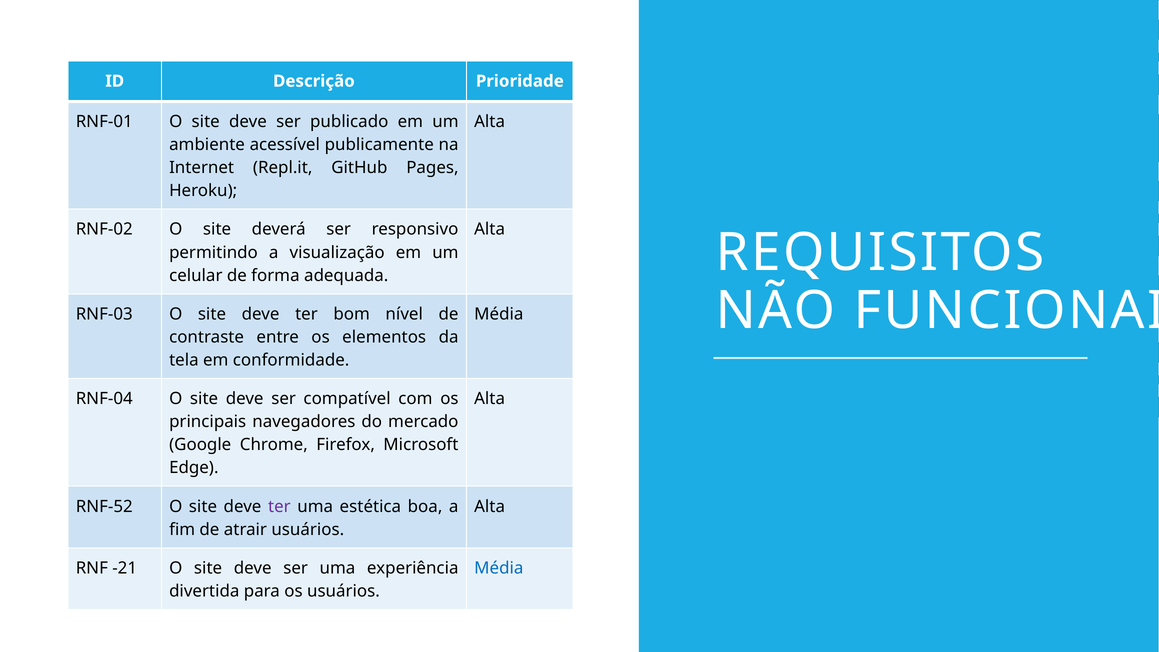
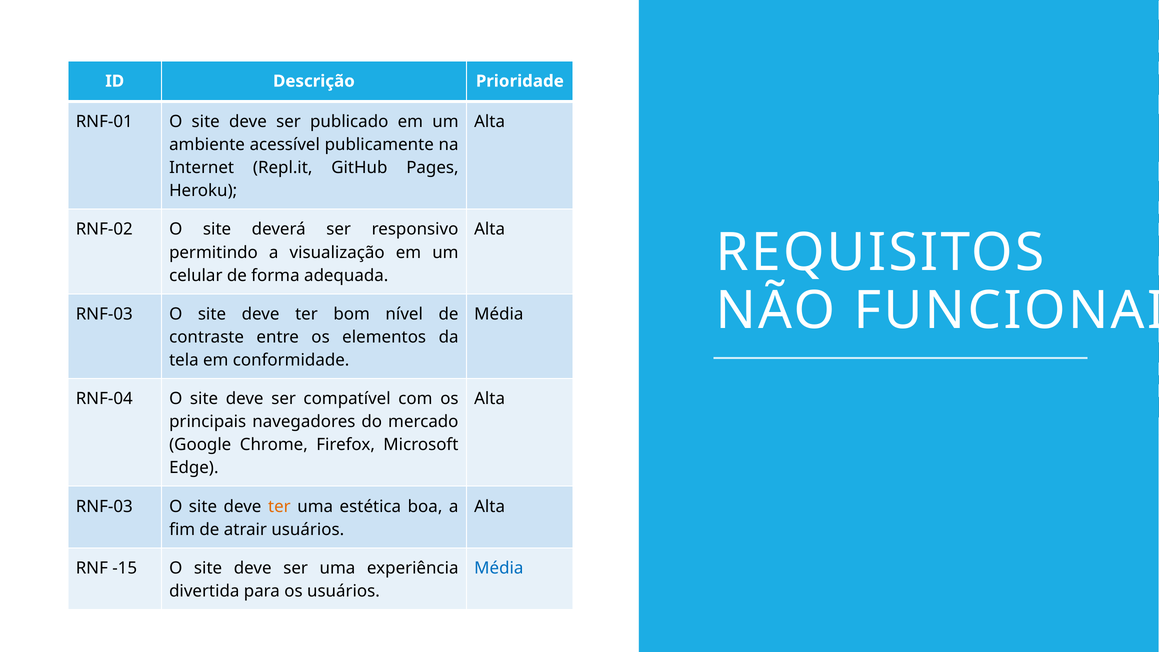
RNF-52 at (104, 506): RNF-52 -> RNF-03
ter at (279, 506) colour: purple -> orange
-21: -21 -> -15
